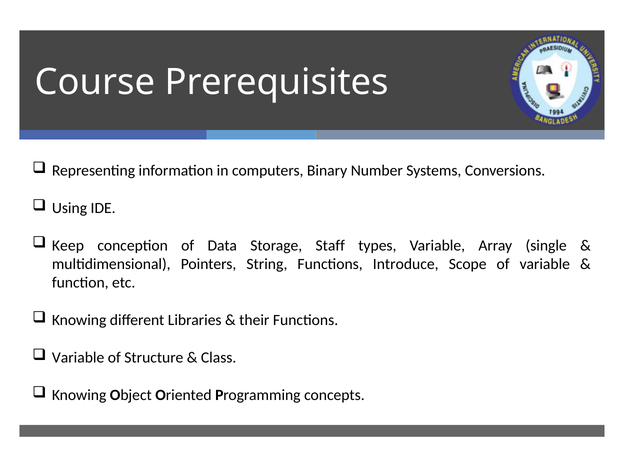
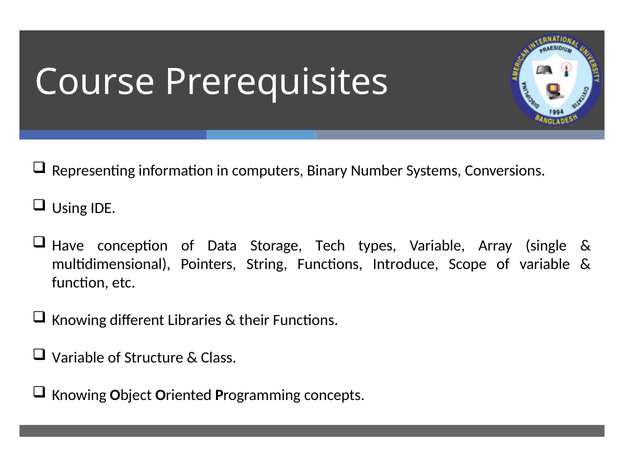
Keep: Keep -> Have
Staff: Staff -> Tech
